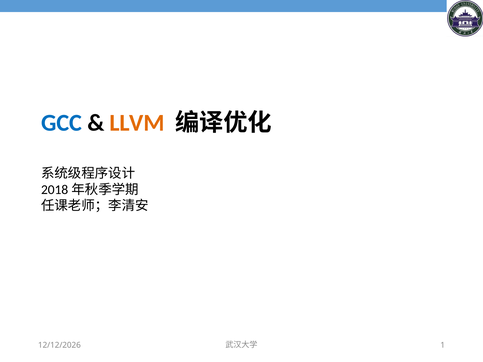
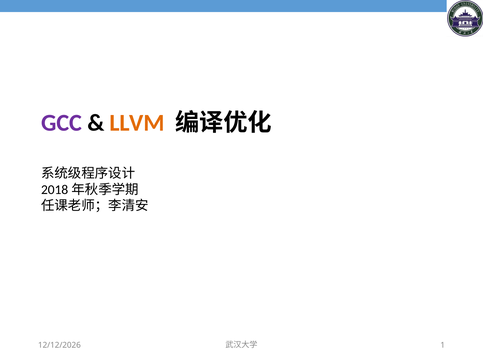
GCC colour: blue -> purple
